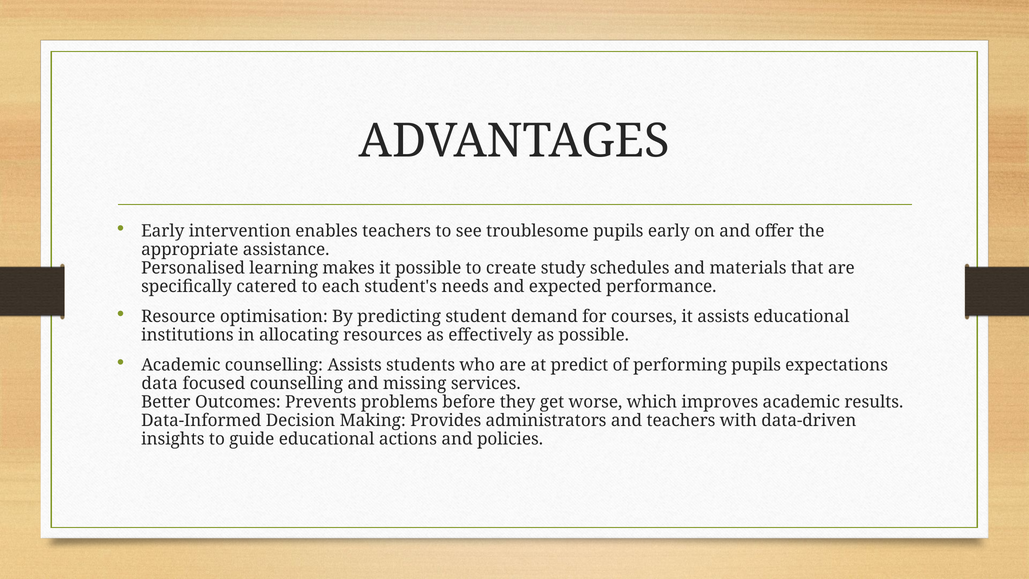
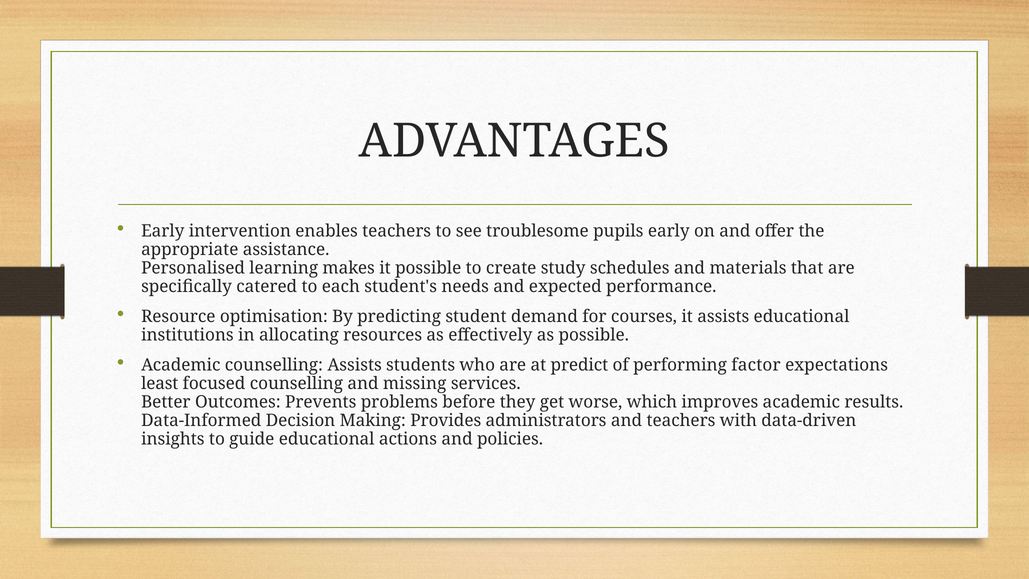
performing pupils: pupils -> factor
data: data -> least
